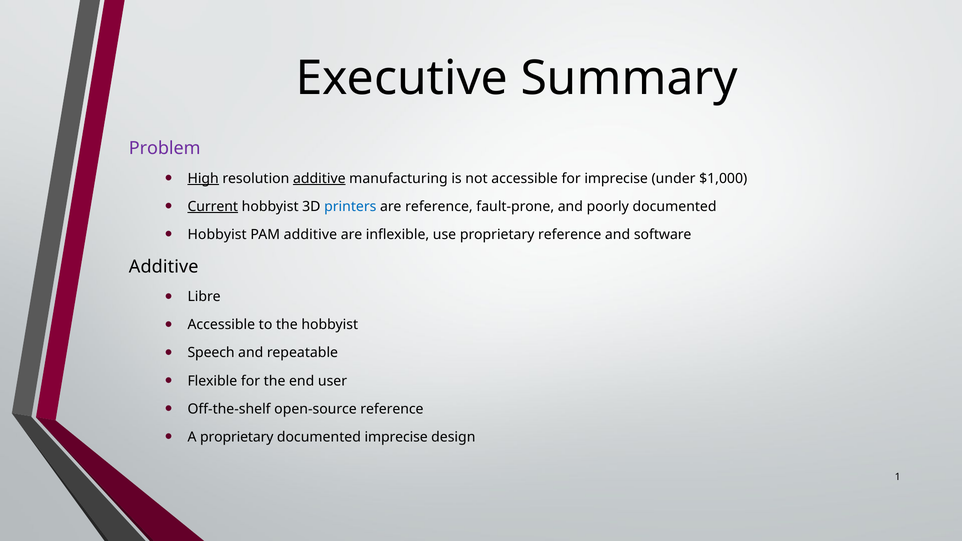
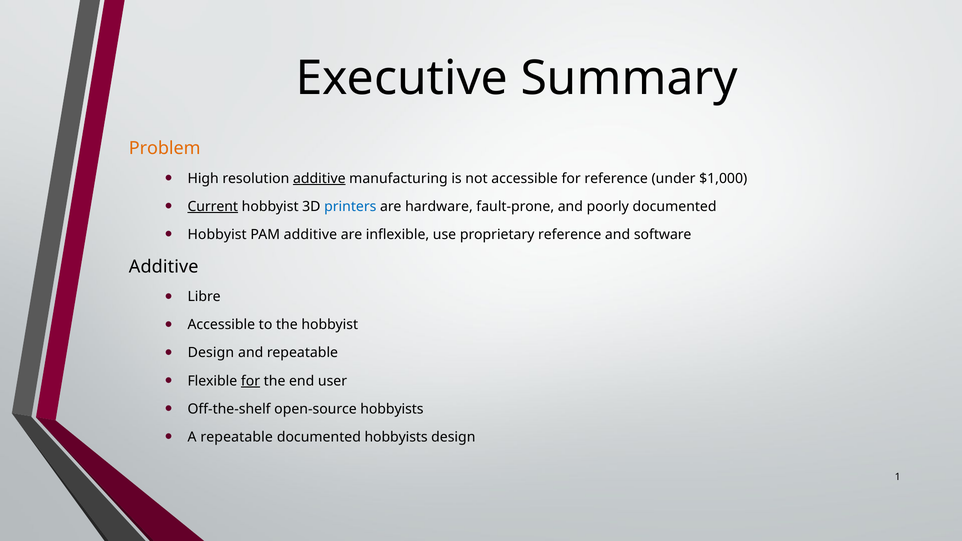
Problem colour: purple -> orange
High underline: present -> none
for imprecise: imprecise -> reference
are reference: reference -> hardware
Speech at (211, 353): Speech -> Design
for at (251, 381) underline: none -> present
open-source reference: reference -> hobbyists
A proprietary: proprietary -> repeatable
documented imprecise: imprecise -> hobbyists
